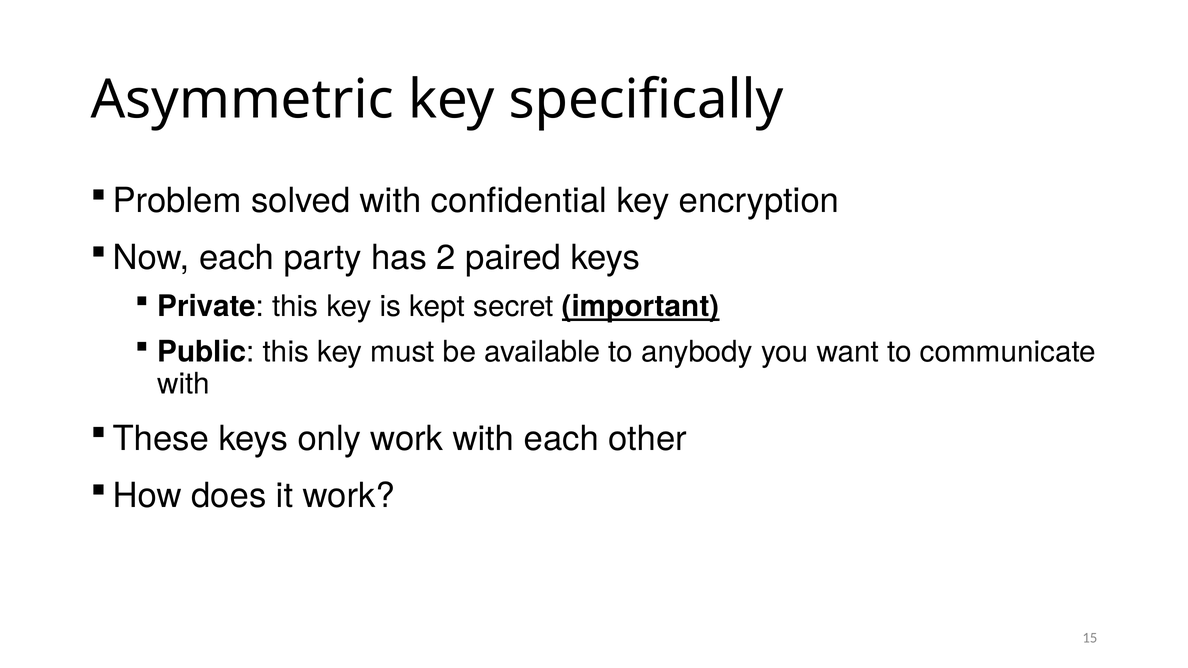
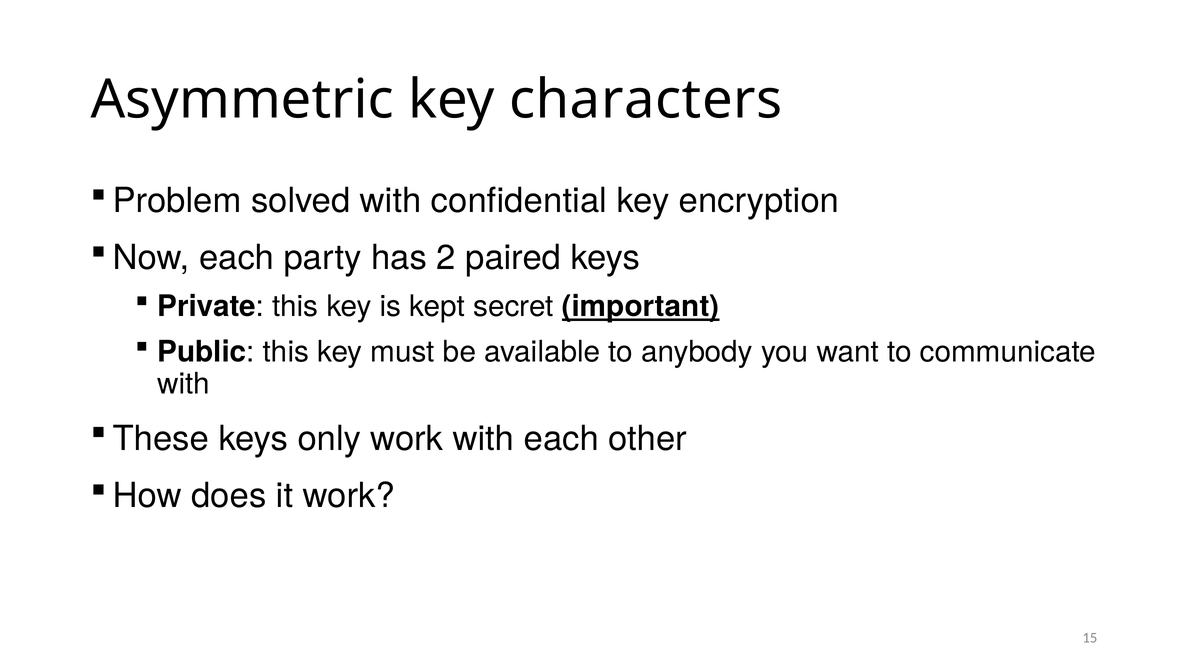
specifically: specifically -> characters
